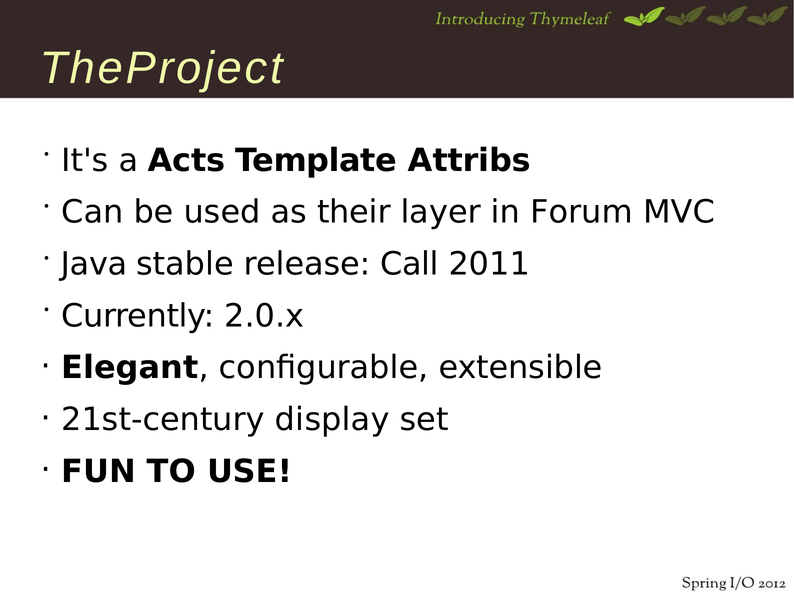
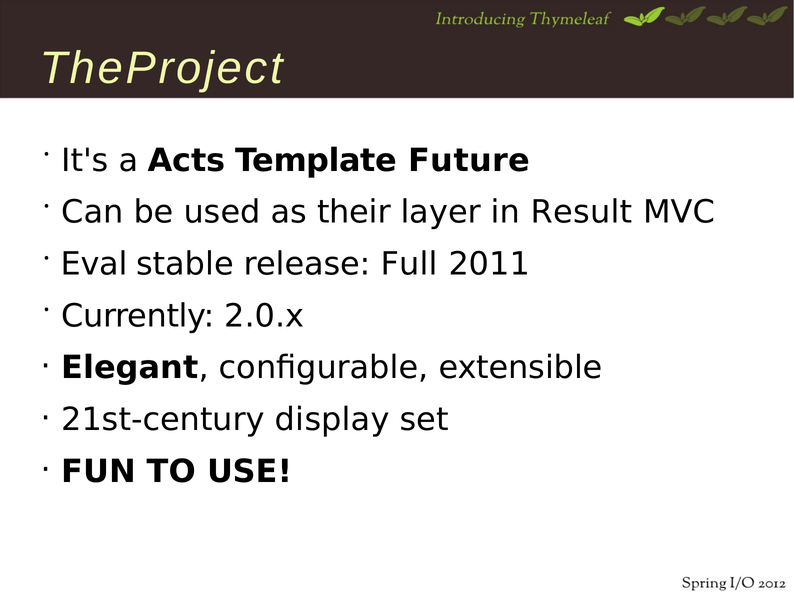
Attribs: Attribs -> Future
Forum: Forum -> Result
Java: Java -> Eval
Call: Call -> Full
